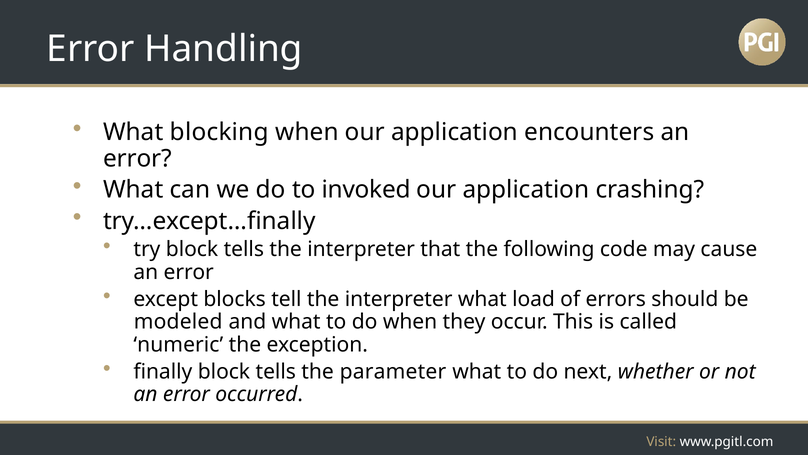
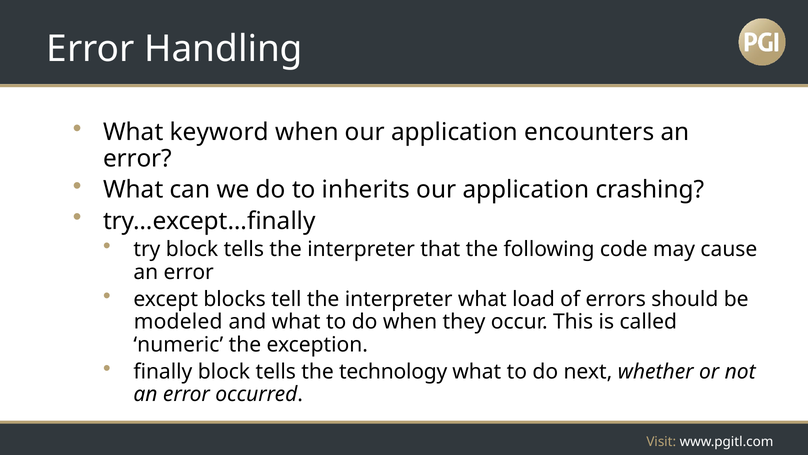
blocking: blocking -> keyword
invoked: invoked -> inherits
parameter: parameter -> technology
